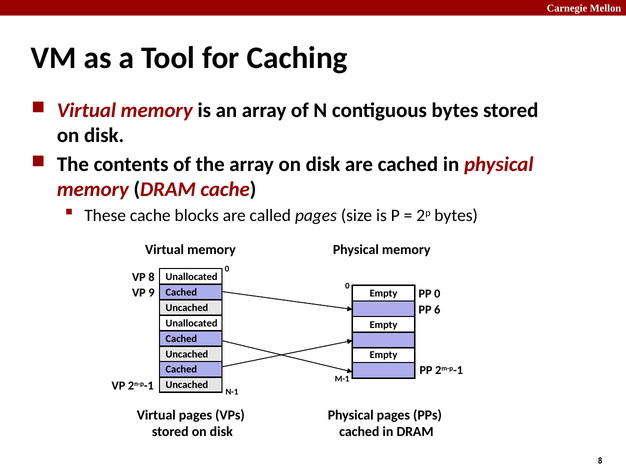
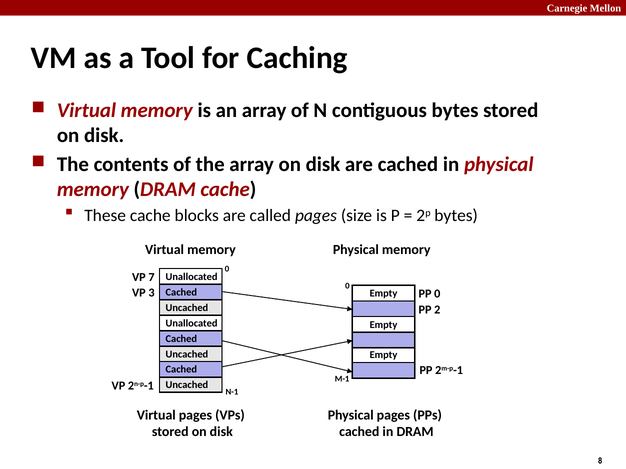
VP 8: 8 -> 7
9: 9 -> 3
6: 6 -> 2
